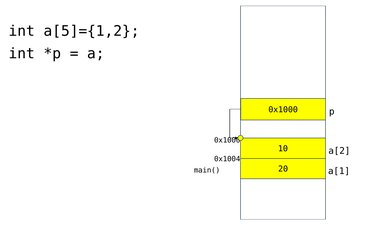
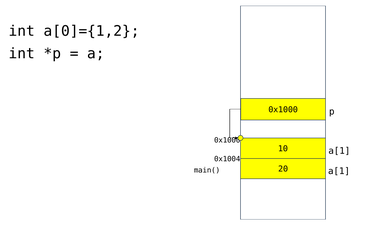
a[5]={1,2: a[5]={1,2 -> a[0]={1,2
a[2 at (339, 151): a[2 -> a[1
